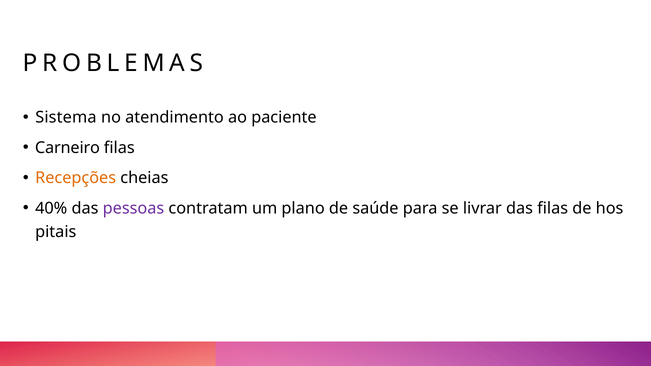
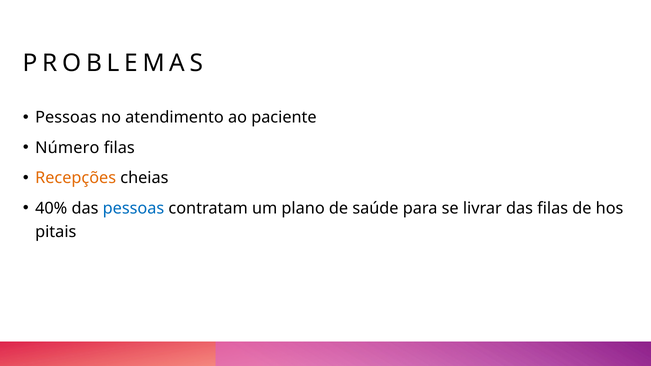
Sistema at (66, 118): Sistema -> Pessoas
Carneiro: Carneiro -> Número
pessoas at (133, 208) colour: purple -> blue
